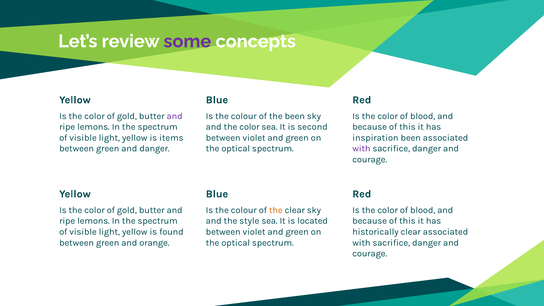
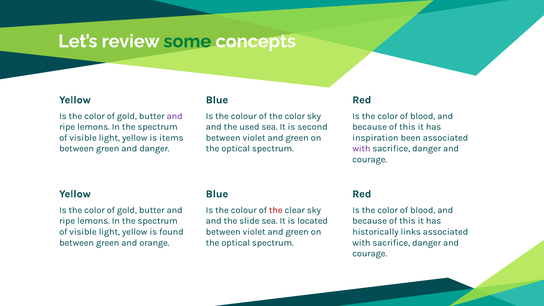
some colour: purple -> green
of the been: been -> color
and the color: color -> used
the at (276, 210) colour: orange -> red
style: style -> slide
historically clear: clear -> links
